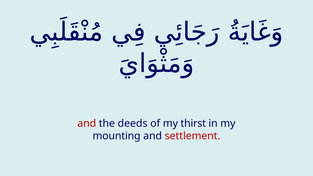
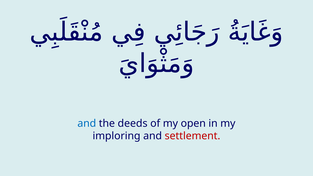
and at (87, 124) colour: red -> blue
thirst: thirst -> open
mounting: mounting -> imploring
